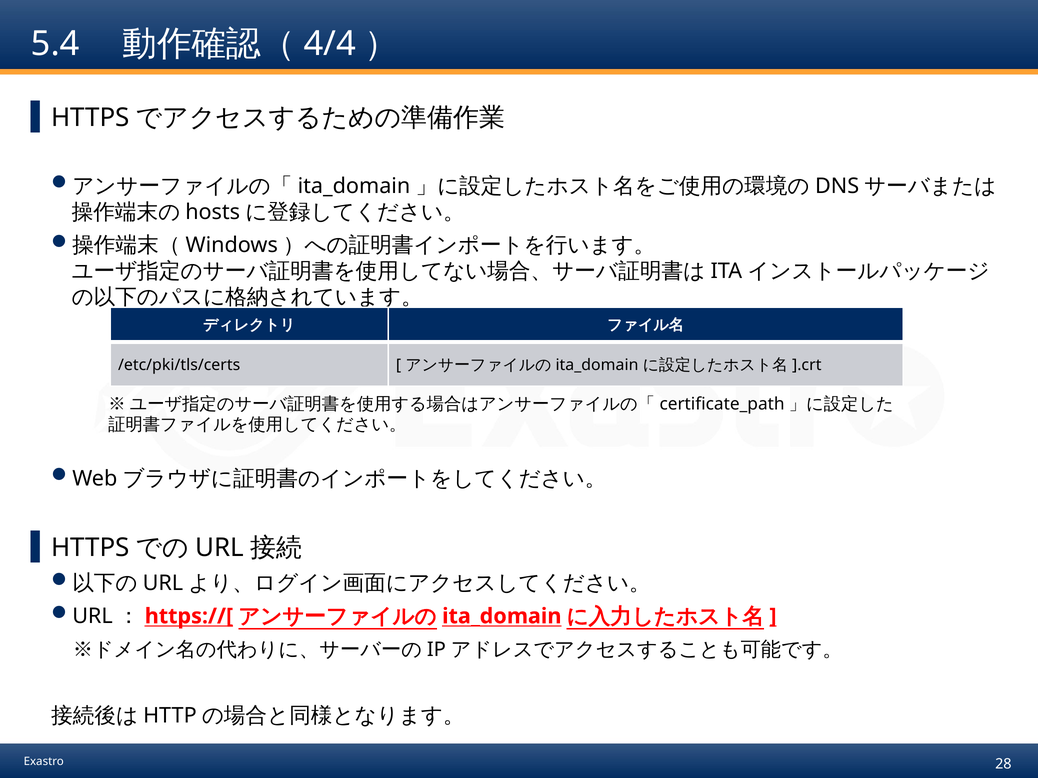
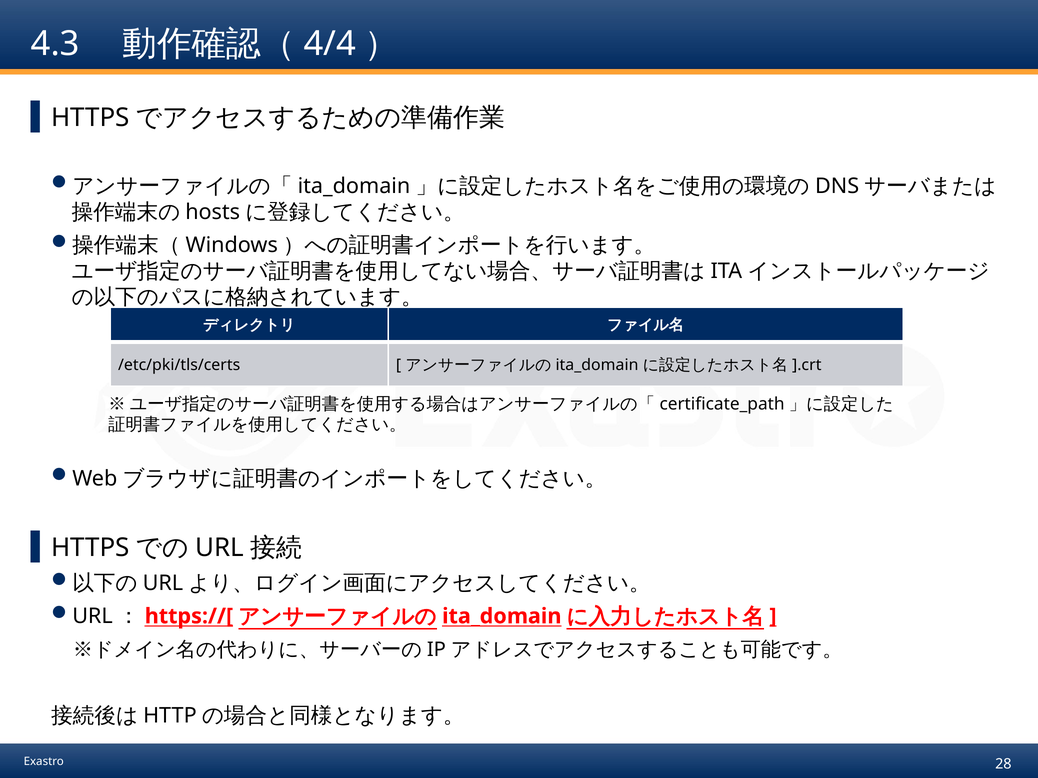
5.4: 5.4 -> 4.3
